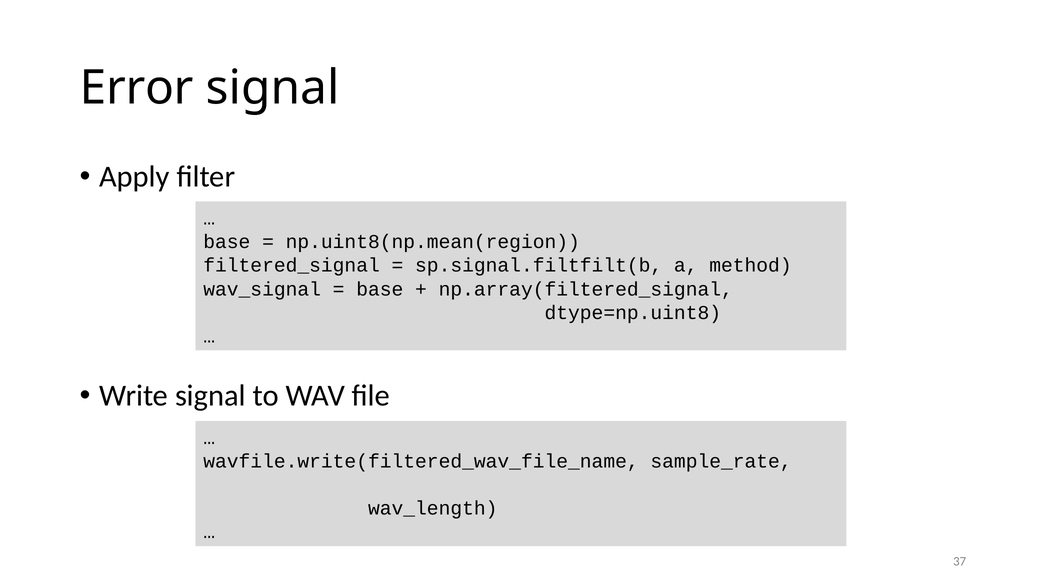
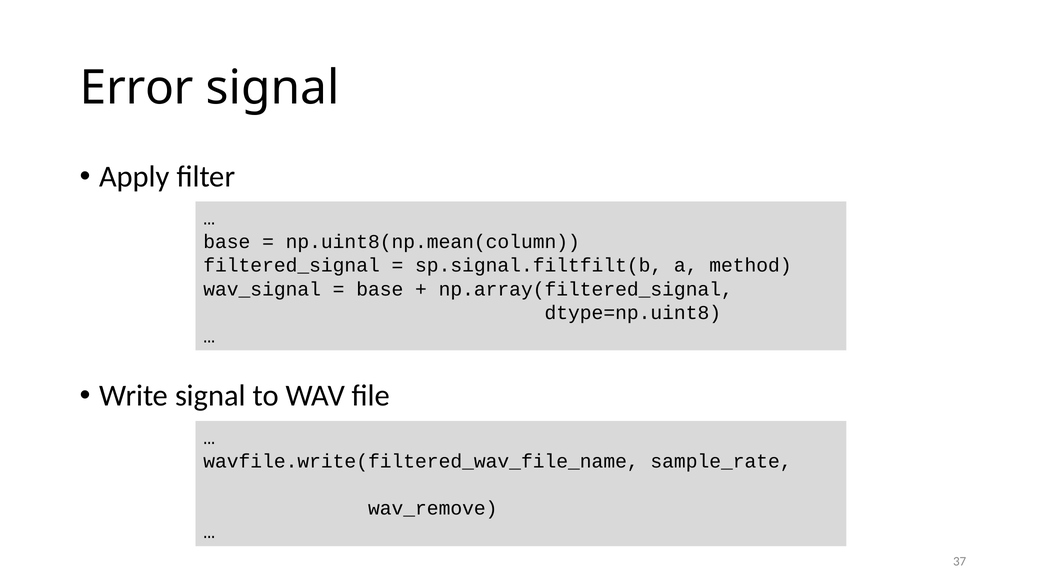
np.uint8(np.mean(region: np.uint8(np.mean(region -> np.uint8(np.mean(column
wav_length: wav_length -> wav_remove
